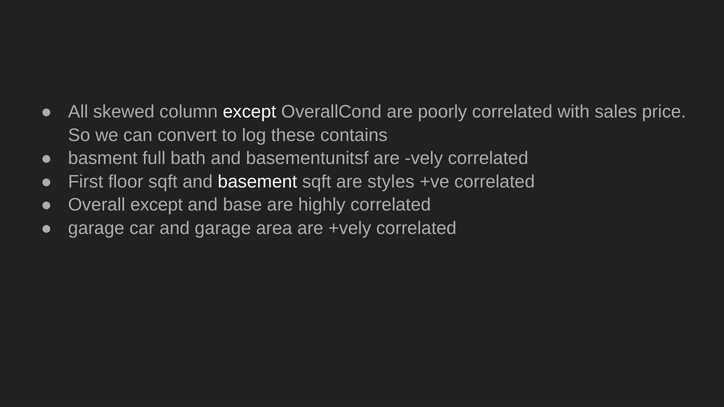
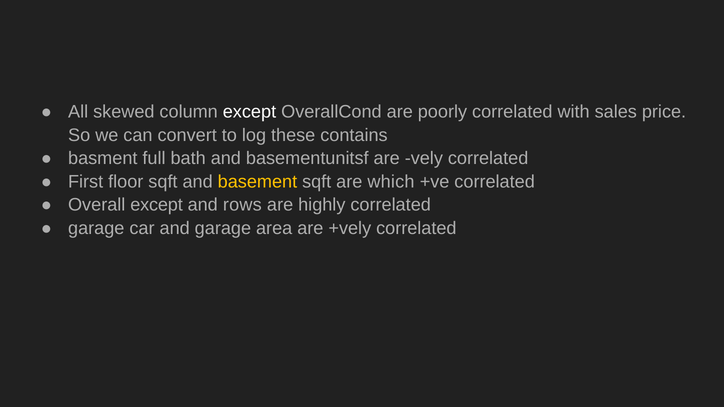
basement colour: white -> yellow
styles: styles -> which
base: base -> rows
